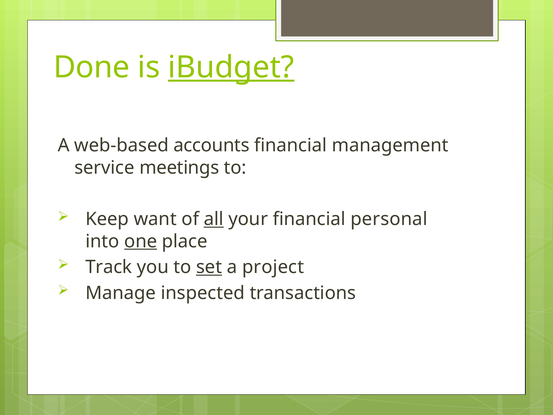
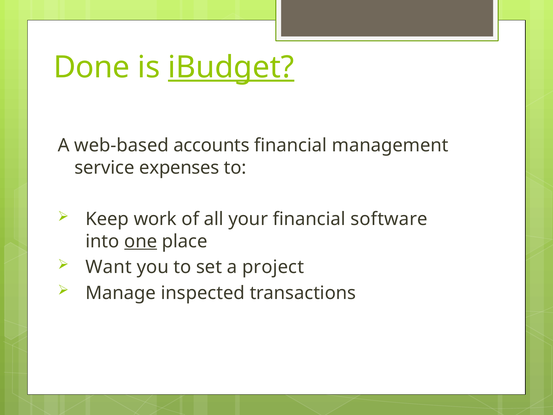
meetings: meetings -> expenses
want: want -> work
all underline: present -> none
personal: personal -> software
Track: Track -> Want
set underline: present -> none
